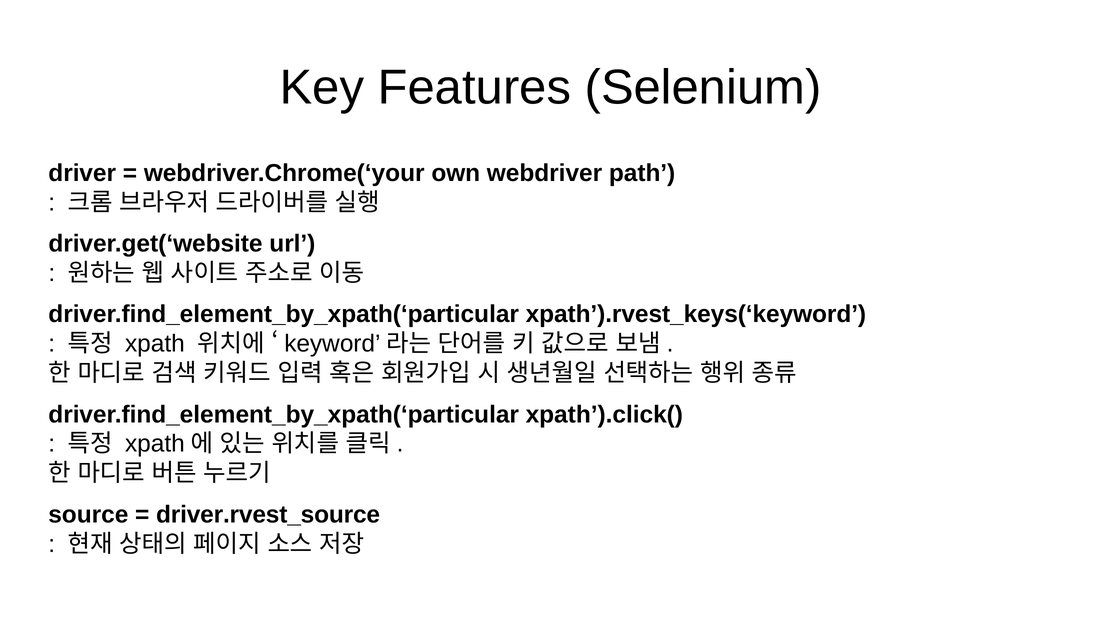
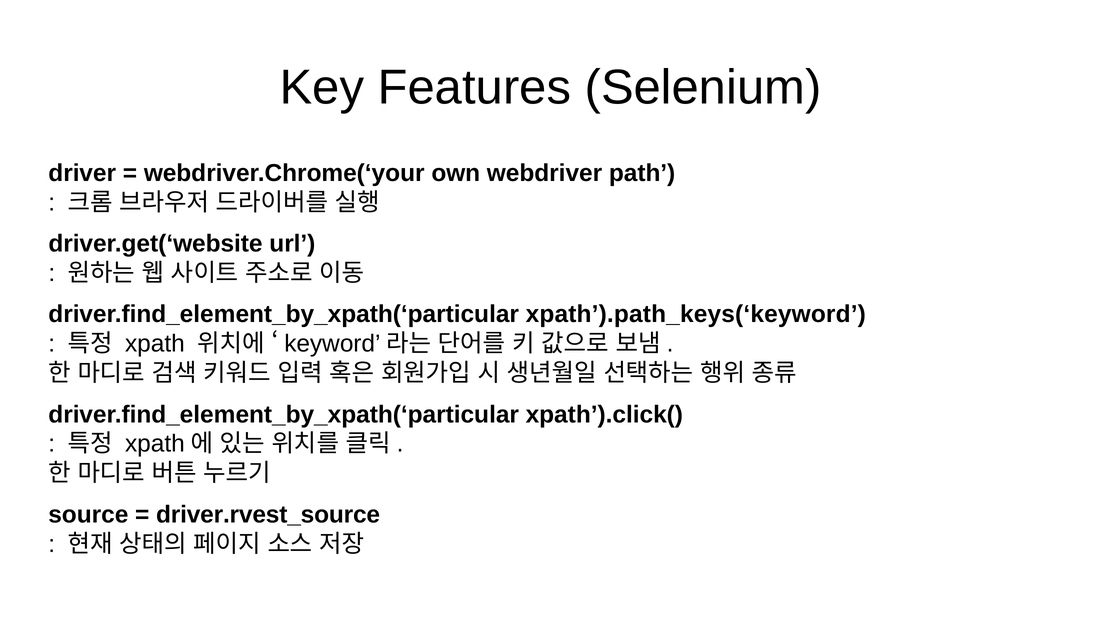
xpath’).rvest_keys(‘keyword: xpath’).rvest_keys(‘keyword -> xpath’).path_keys(‘keyword
